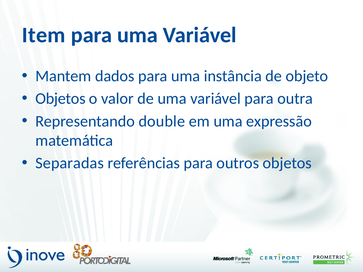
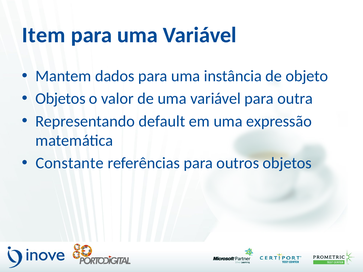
double: double -> default
Separadas: Separadas -> Constante
